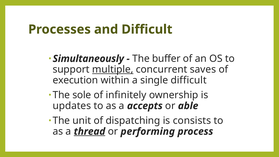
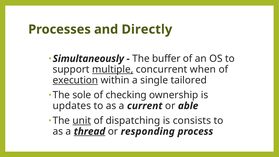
and Difficult: Difficult -> Directly
saves: saves -> when
execution underline: none -> present
single difficult: difficult -> tailored
infinitely: infinitely -> checking
accepts: accepts -> current
unit underline: none -> present
performing: performing -> responding
